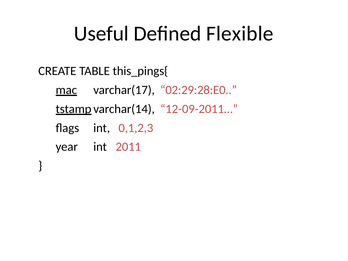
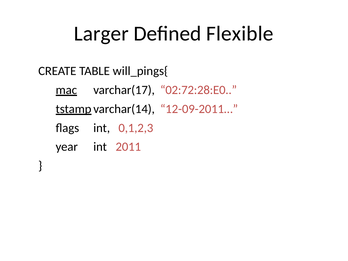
Useful: Useful -> Larger
this_pings{: this_pings{ -> will_pings{
02:29:28:E0: 02:29:28:E0 -> 02:72:28:E0
